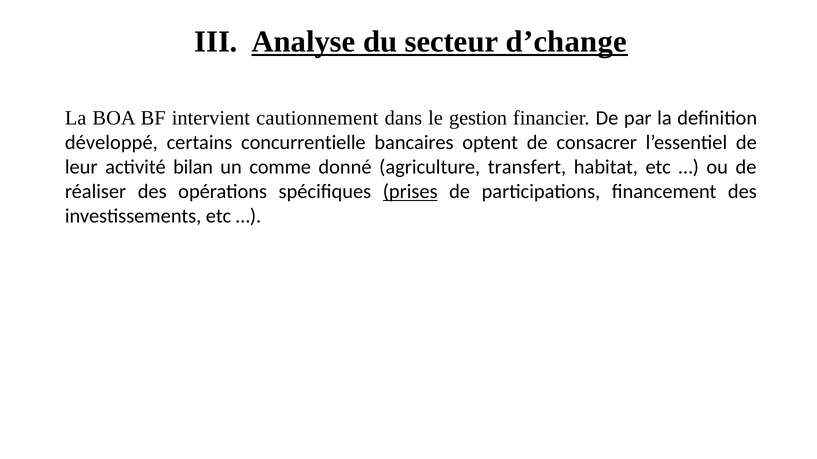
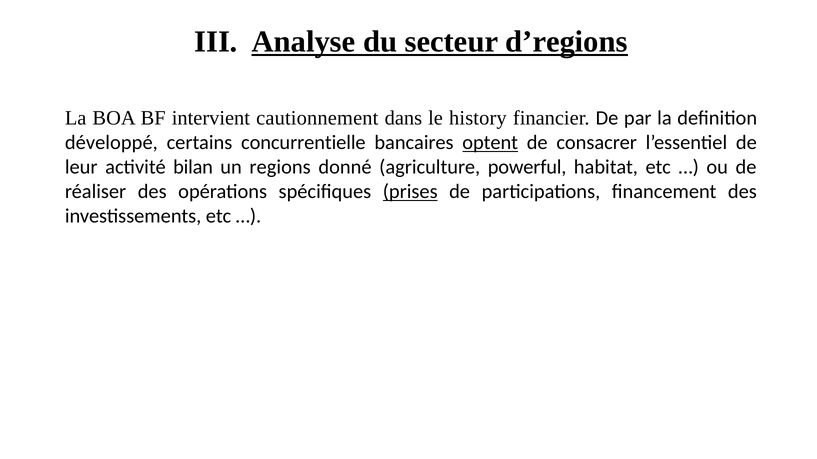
d’change: d’change -> d’regions
gestion: gestion -> history
optent underline: none -> present
comme: comme -> regions
transfert: transfert -> powerful
